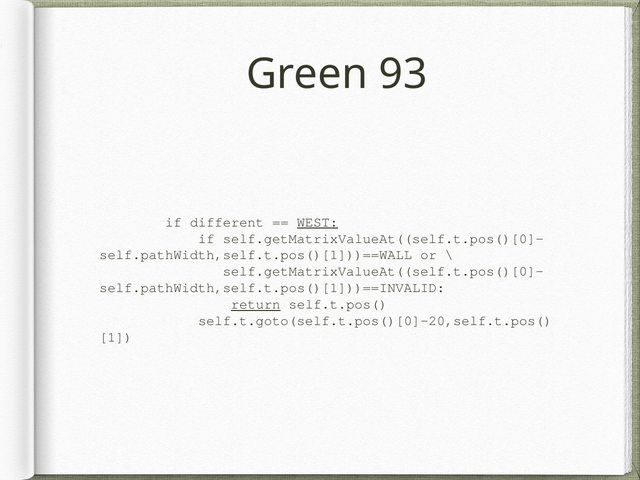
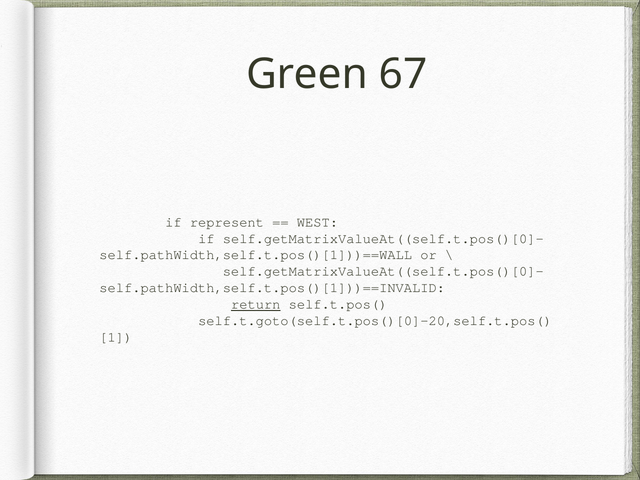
93: 93 -> 67
different: different -> represent
WEST underline: present -> none
